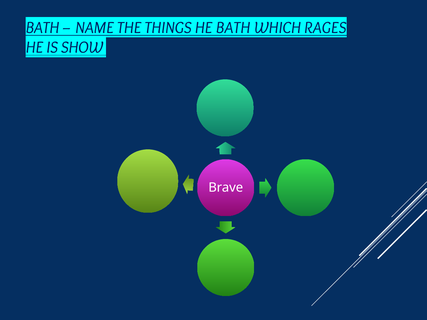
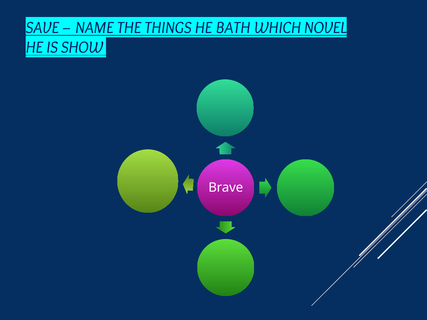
BATH at (42, 28): BATH -> SAVE
RAGES: RAGES -> NOVEL
